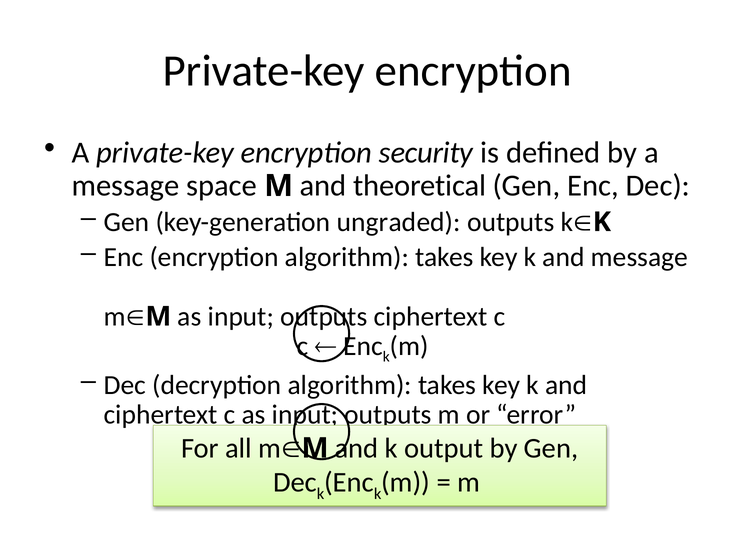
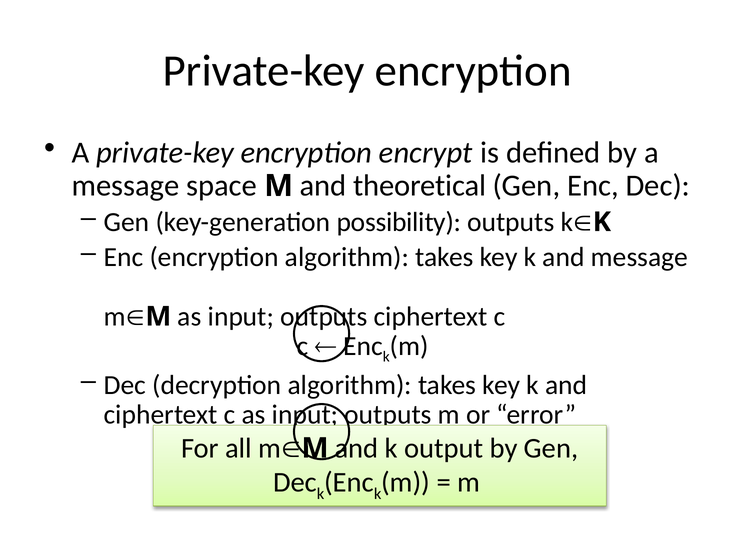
security: security -> encrypt
ungraded: ungraded -> possibility
